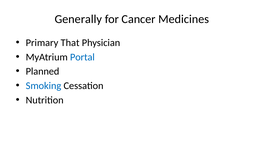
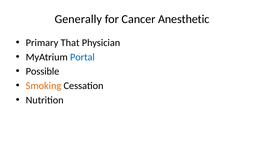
Medicines: Medicines -> Anesthetic
Planned: Planned -> Possible
Smoking colour: blue -> orange
